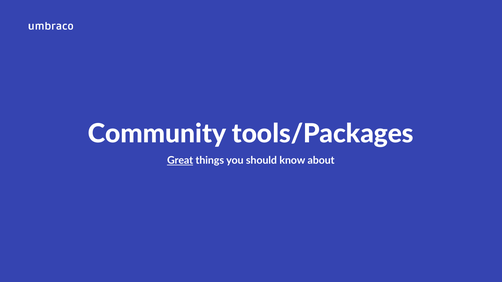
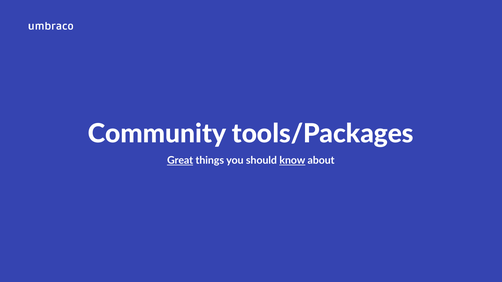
know underline: none -> present
